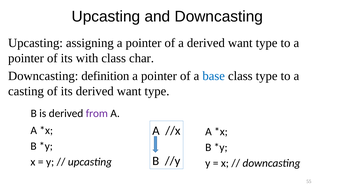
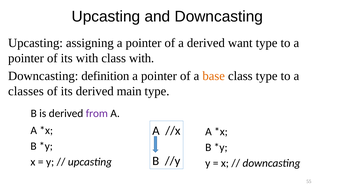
class char: char -> with
base colour: blue -> orange
casting: casting -> classes
its derived want: want -> main
